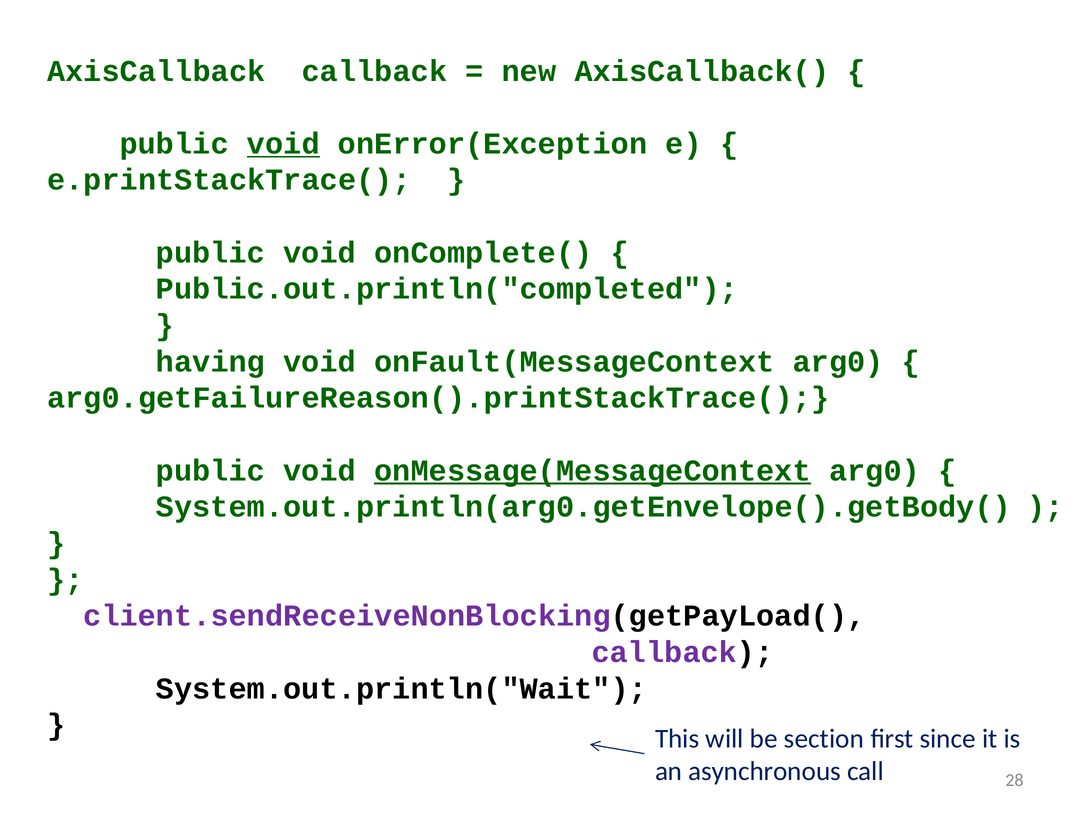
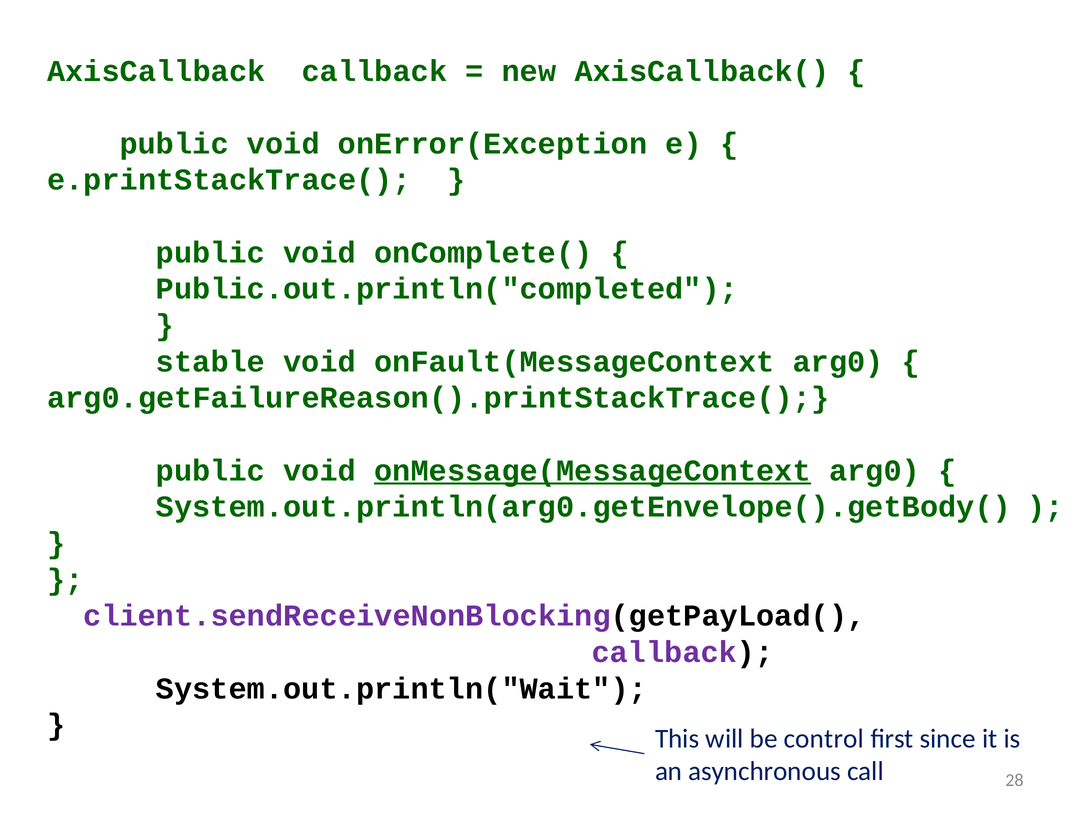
void at (283, 144) underline: present -> none
having: having -> stable
section: section -> control
